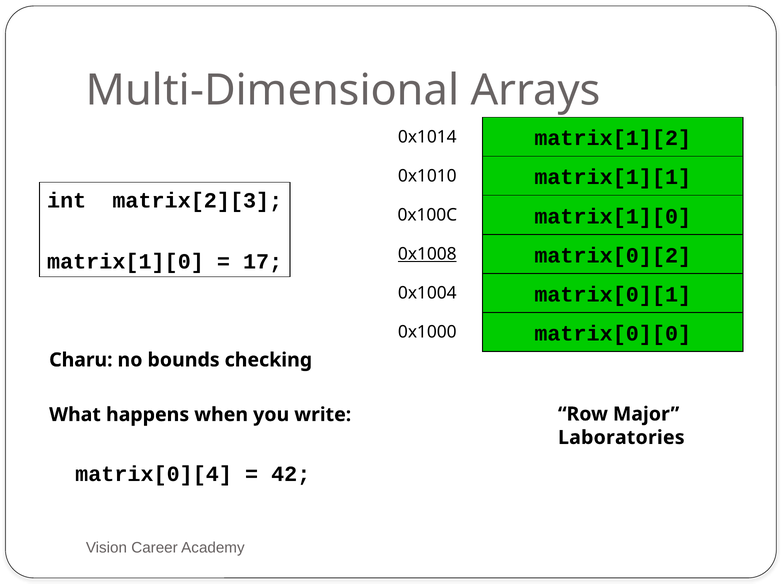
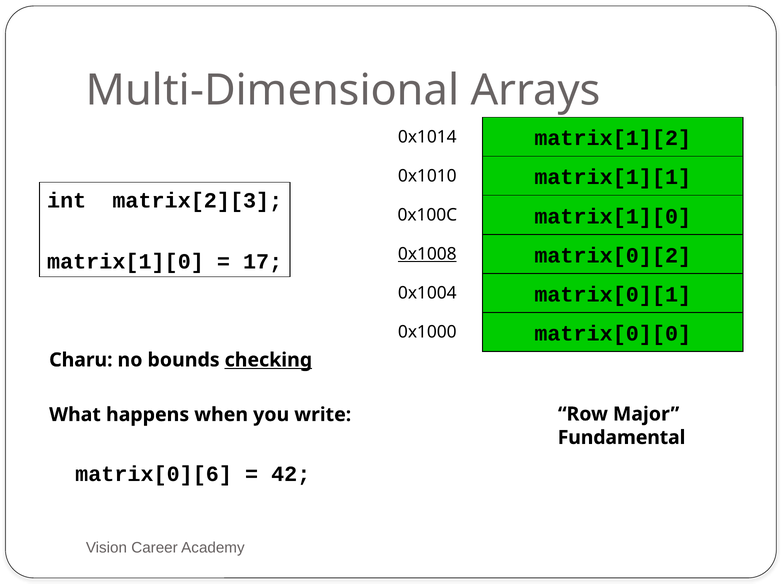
checking underline: none -> present
Laboratories: Laboratories -> Fundamental
matrix[0][4: matrix[0][4 -> matrix[0][6
